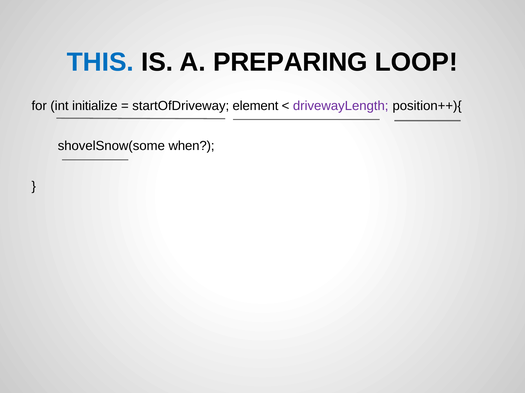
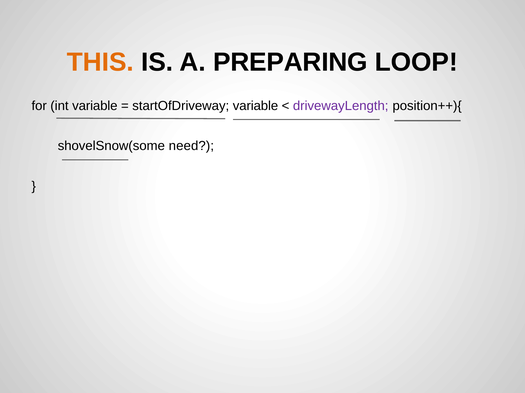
THIS colour: blue -> orange
int initialize: initialize -> variable
startOfDriveway element: element -> variable
when: when -> need
